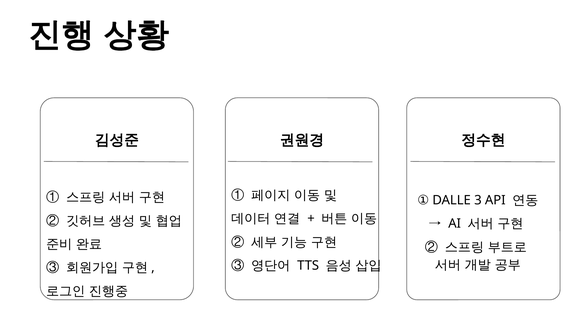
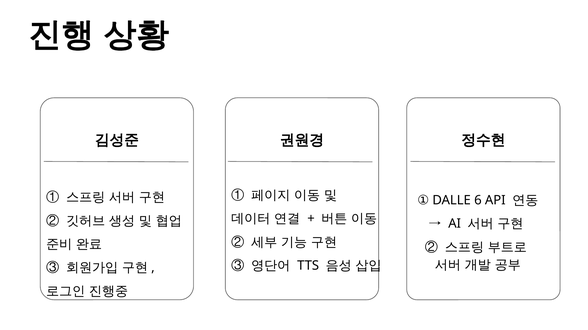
3: 3 -> 6
